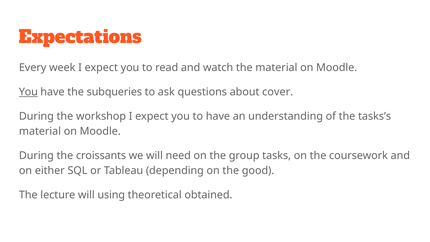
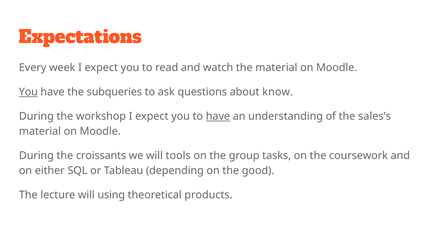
cover: cover -> know
have at (218, 116) underline: none -> present
tasks’s: tasks’s -> sales’s
need: need -> tools
obtained: obtained -> products
